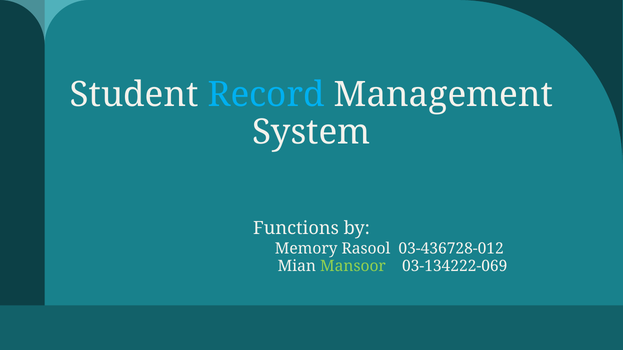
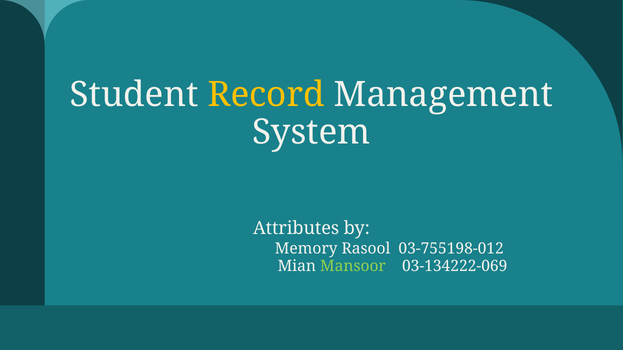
Record colour: light blue -> yellow
Functions: Functions -> Attributes
03-436728-012: 03-436728-012 -> 03-755198-012
